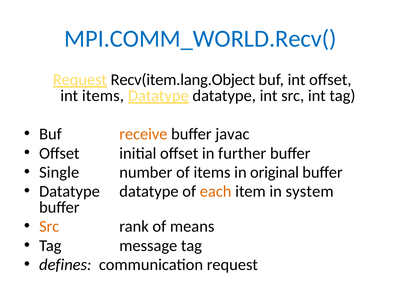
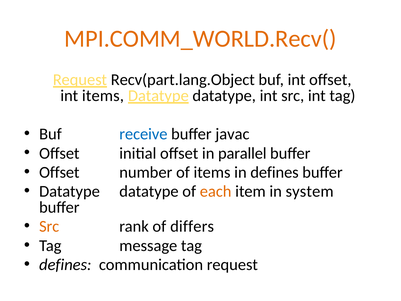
MPI.COMM_WORLD.Recv( colour: blue -> orange
Recv(item.lang.Object: Recv(item.lang.Object -> Recv(part.lang.Object
receive colour: orange -> blue
further: further -> parallel
Single at (59, 172): Single -> Offset
in original: original -> defines
means: means -> differs
